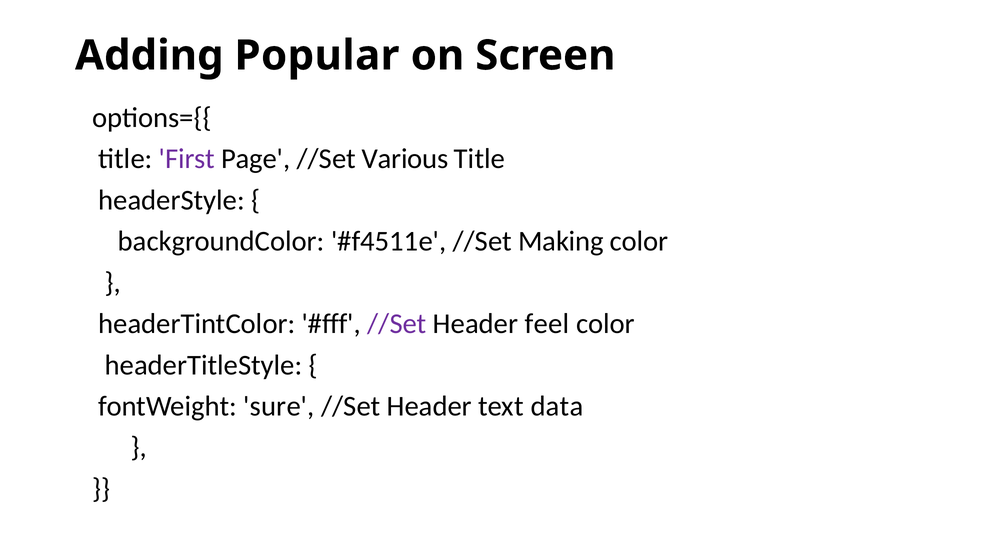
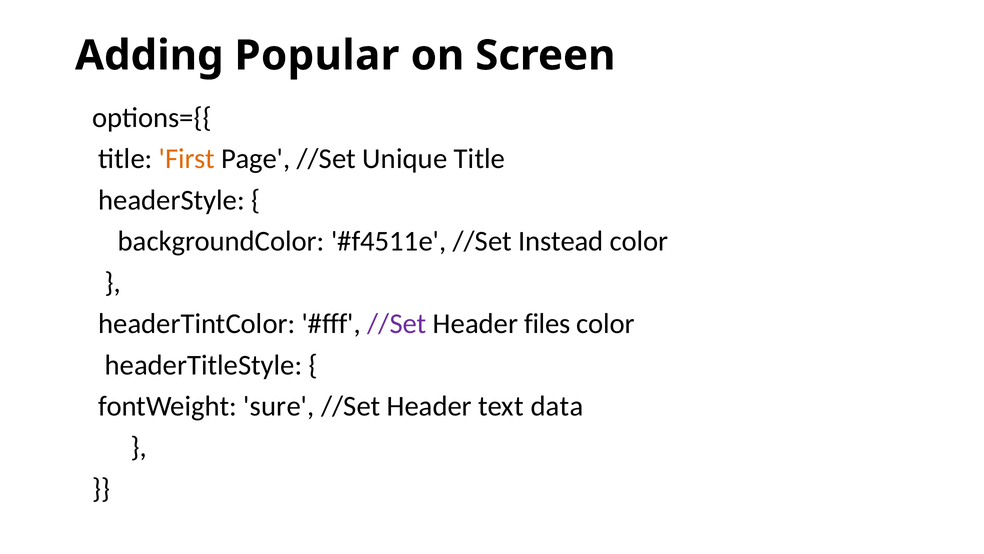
First colour: purple -> orange
Various: Various -> Unique
Making: Making -> Instead
feel: feel -> files
